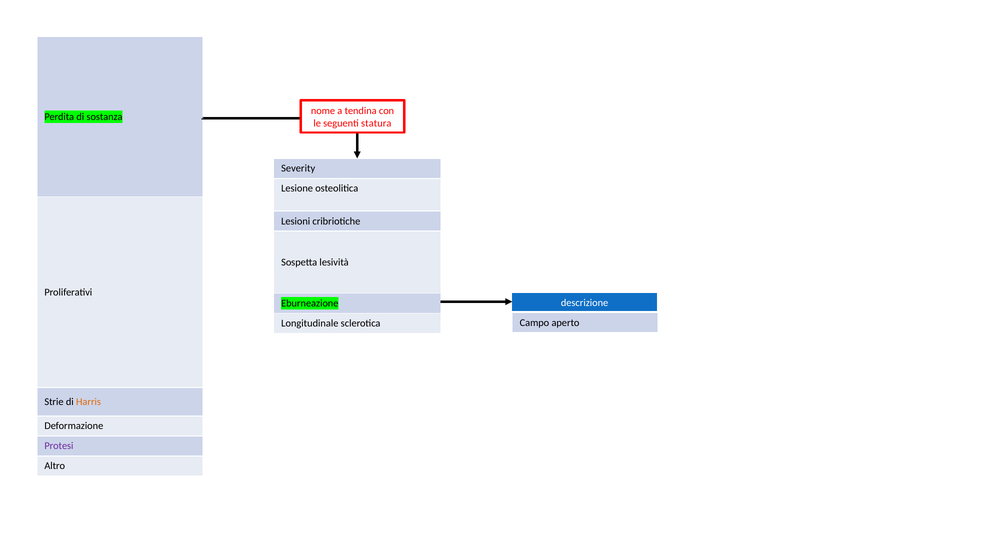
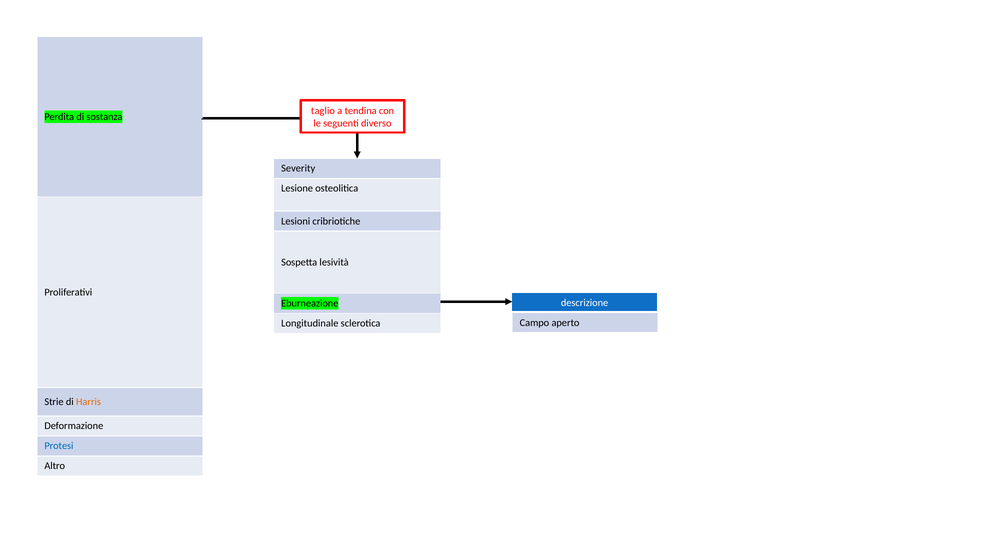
nome: nome -> taglio
statura: statura -> diverso
Protesi colour: purple -> blue
